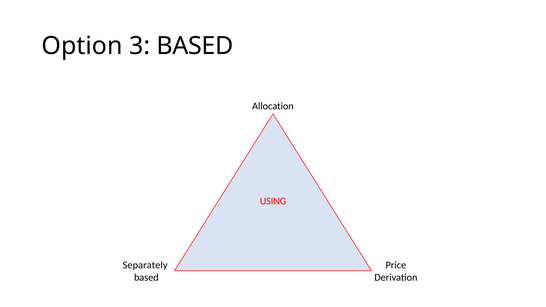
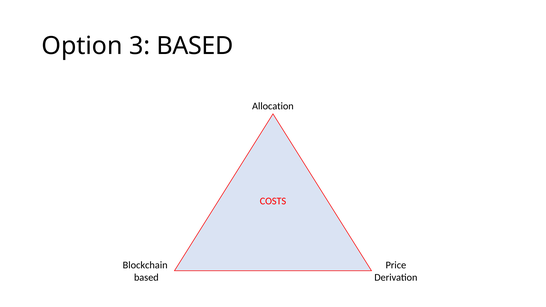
USING: USING -> COSTS
Separately: Separately -> Blockchain
